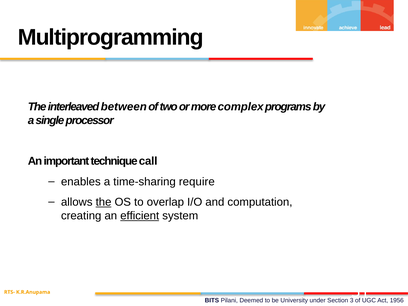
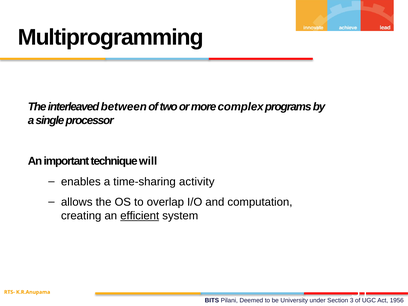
call: call -> will
require: require -> activity
the at (104, 202) underline: present -> none
